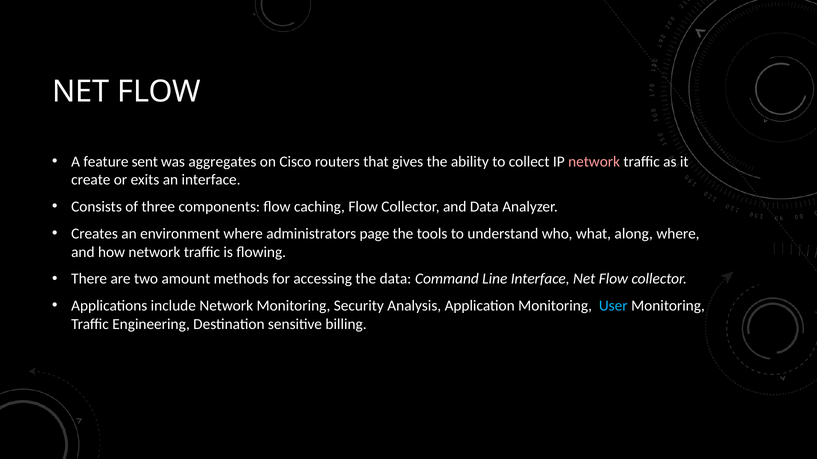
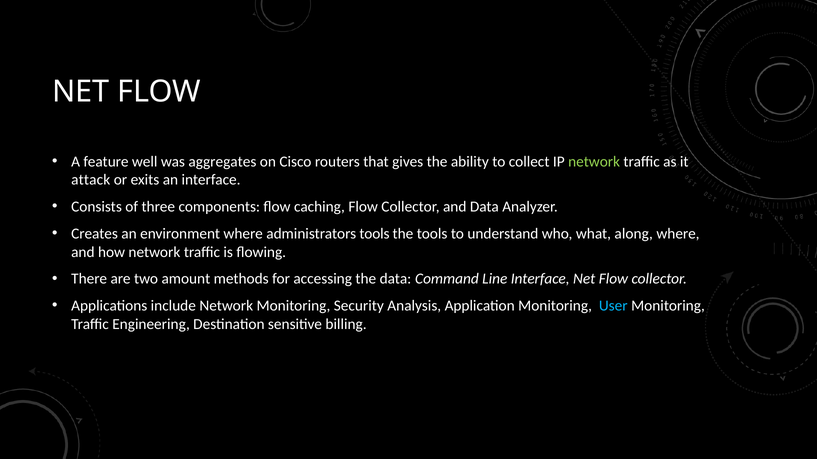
sent: sent -> well
network at (594, 162) colour: pink -> light green
create: create -> attack
administrators page: page -> tools
